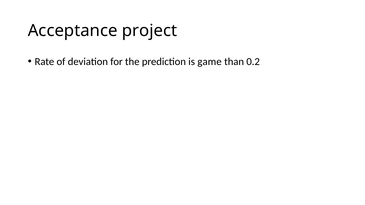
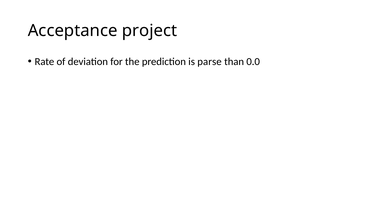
game: game -> parse
0.2: 0.2 -> 0.0
